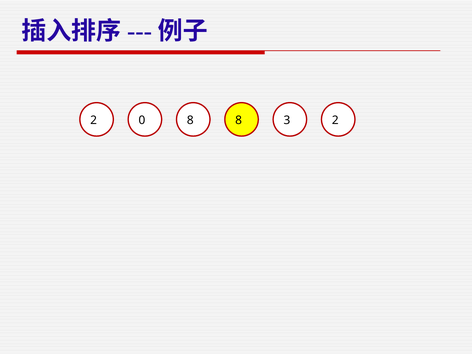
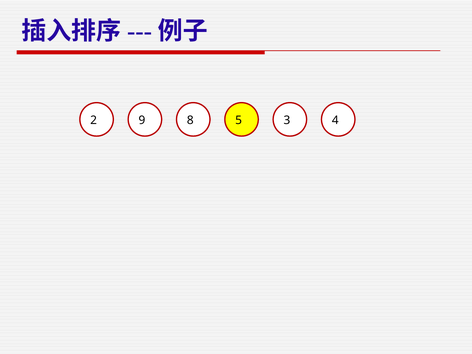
0: 0 -> 9
8 8: 8 -> 5
3 2: 2 -> 4
